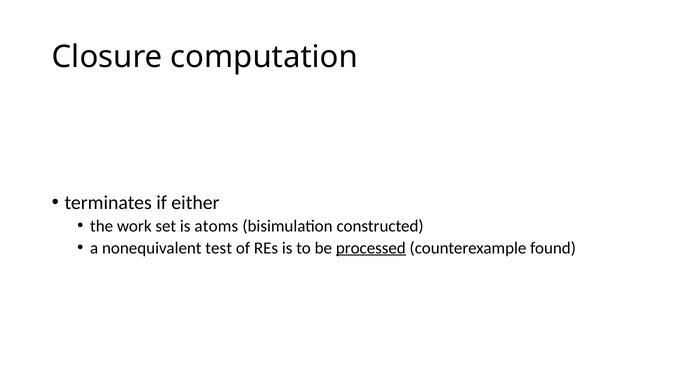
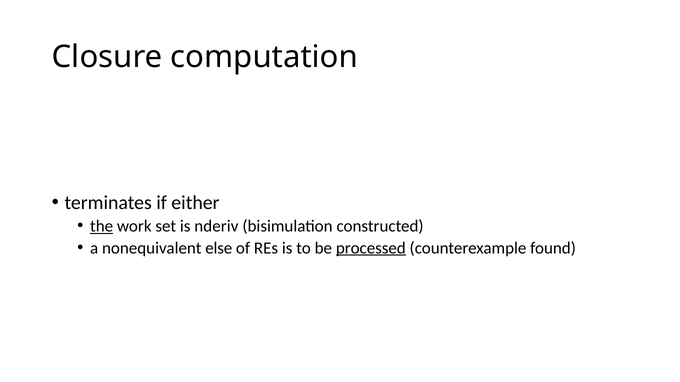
the underline: none -> present
atoms: atoms -> nderiv
test: test -> else
